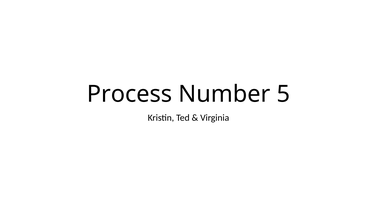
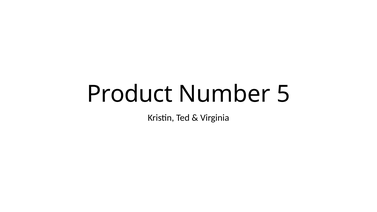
Process: Process -> Product
